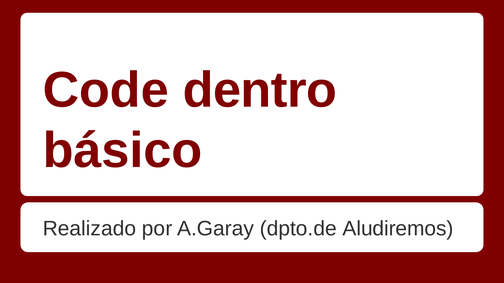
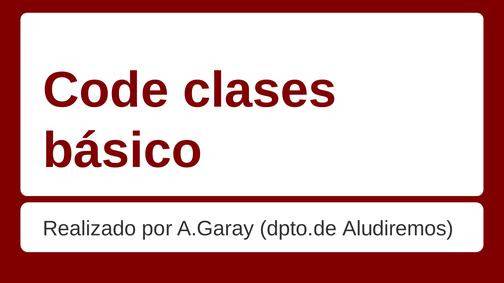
dentro: dentro -> clases
